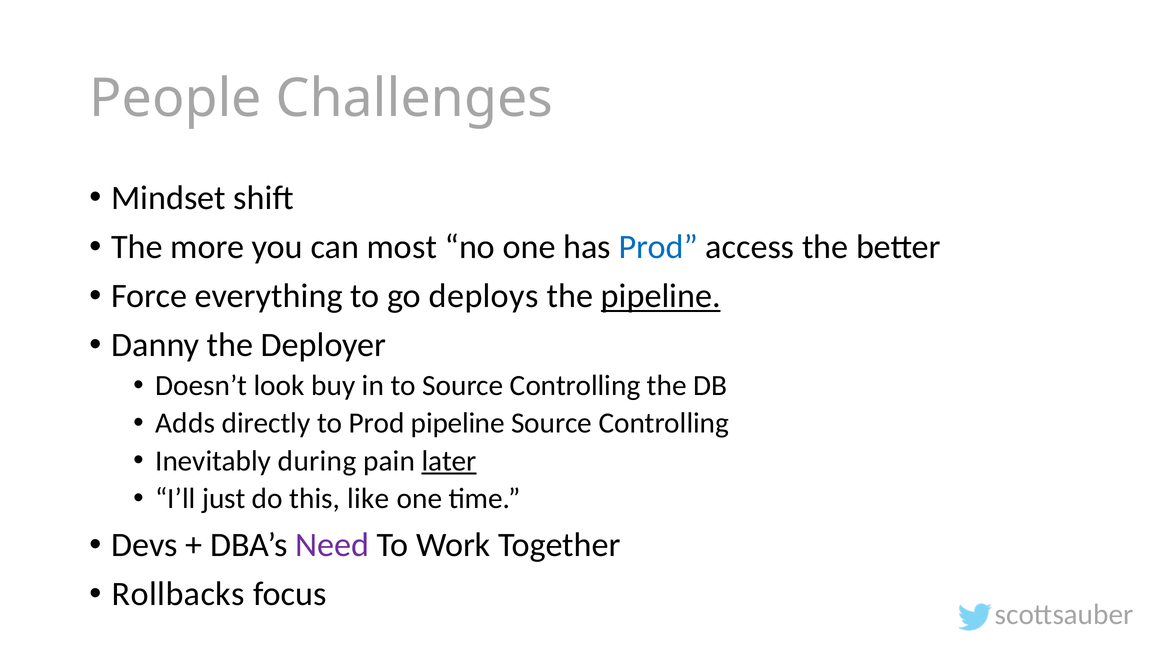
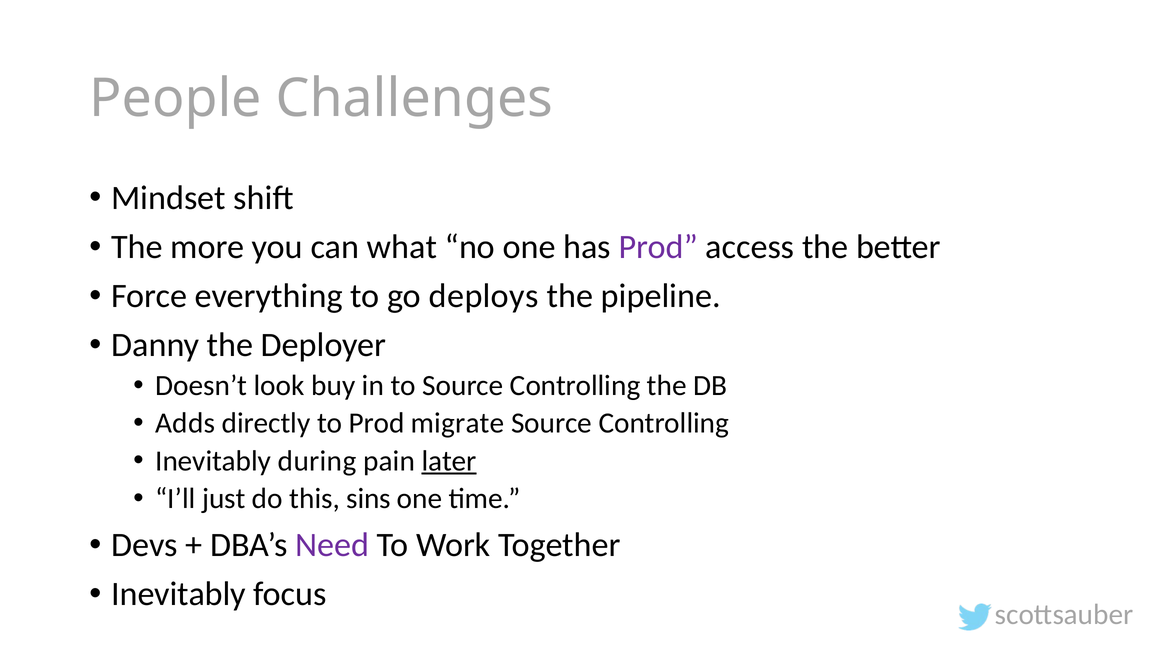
most: most -> what
Prod at (658, 247) colour: blue -> purple
pipeline at (661, 296) underline: present -> none
Prod pipeline: pipeline -> migrate
like: like -> sins
Rollbacks at (178, 594): Rollbacks -> Inevitably
